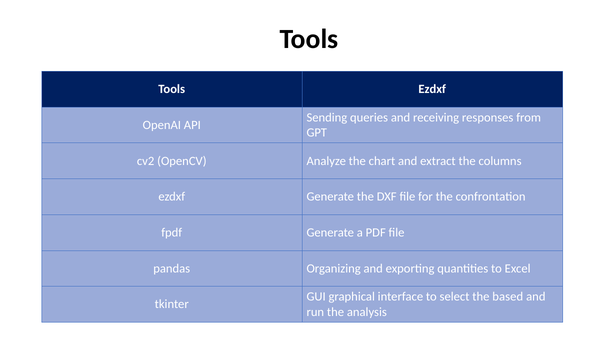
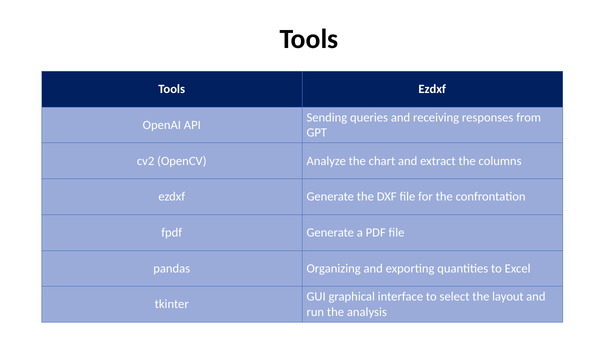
based: based -> layout
